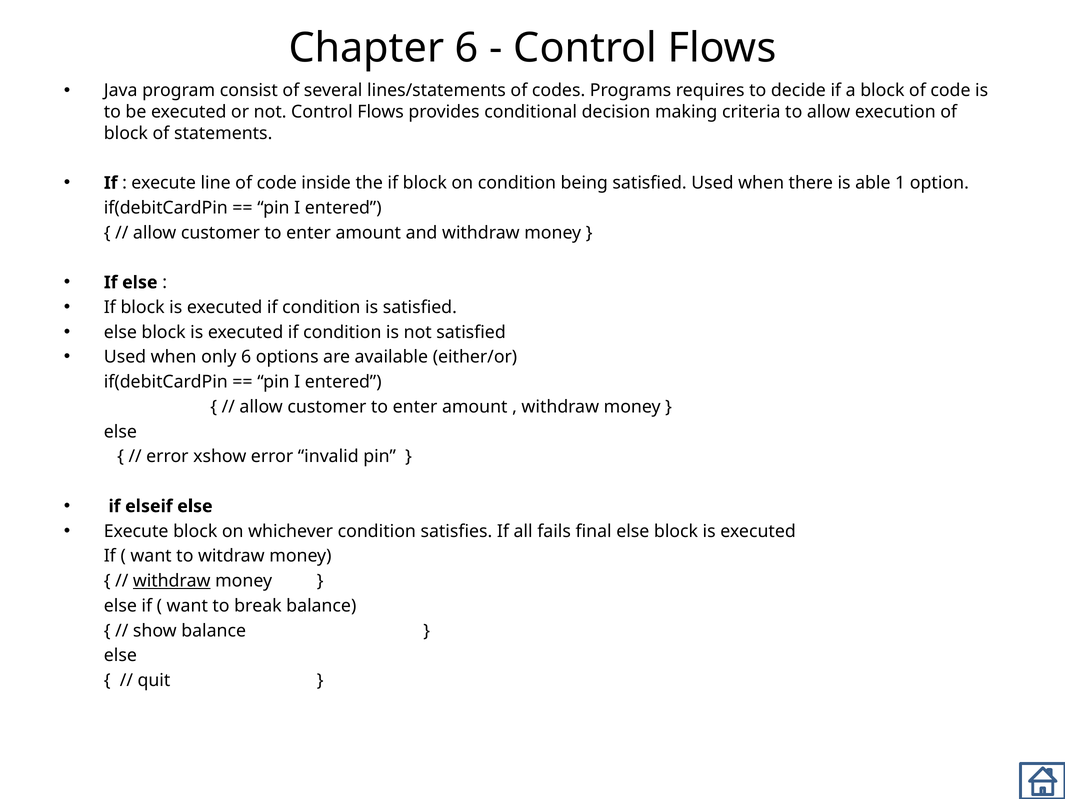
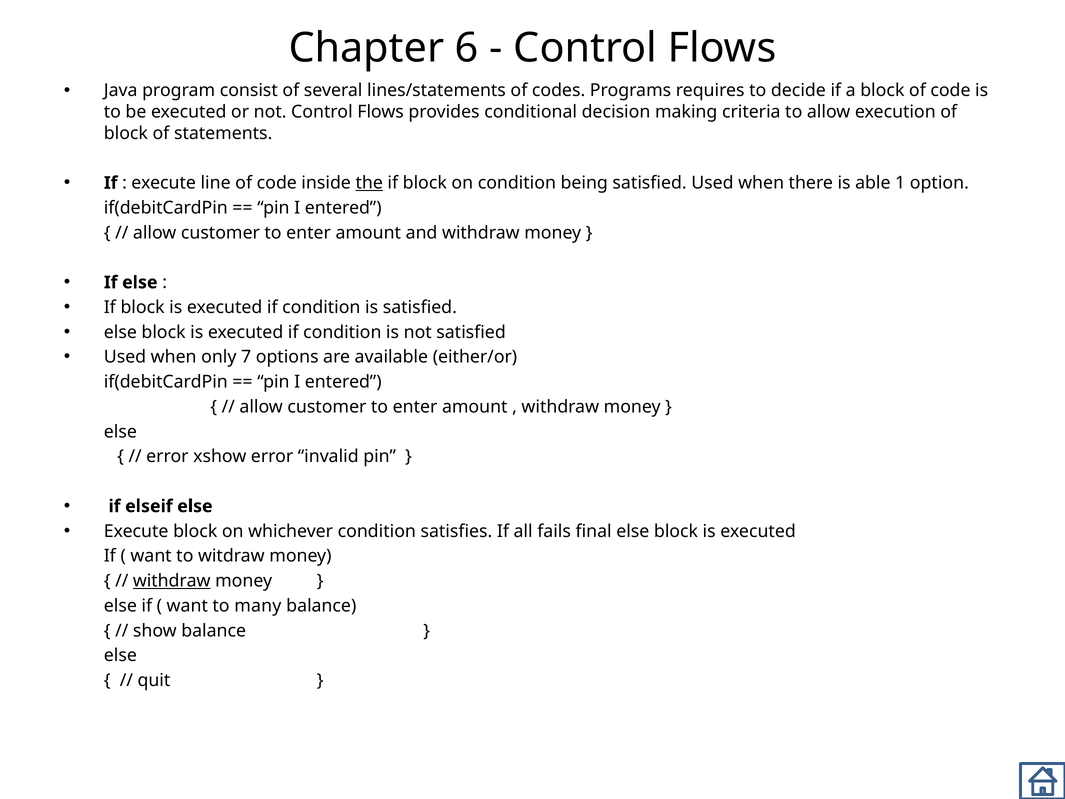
the underline: none -> present
only 6: 6 -> 7
break: break -> many
